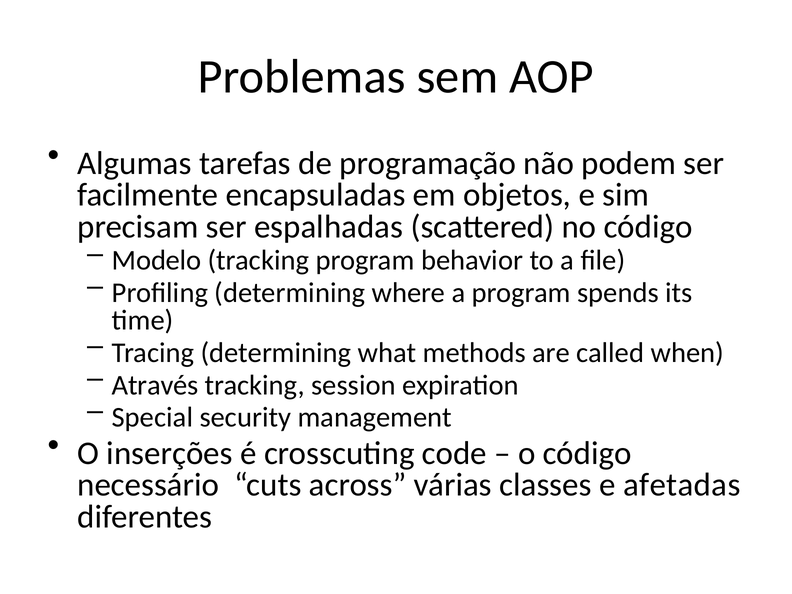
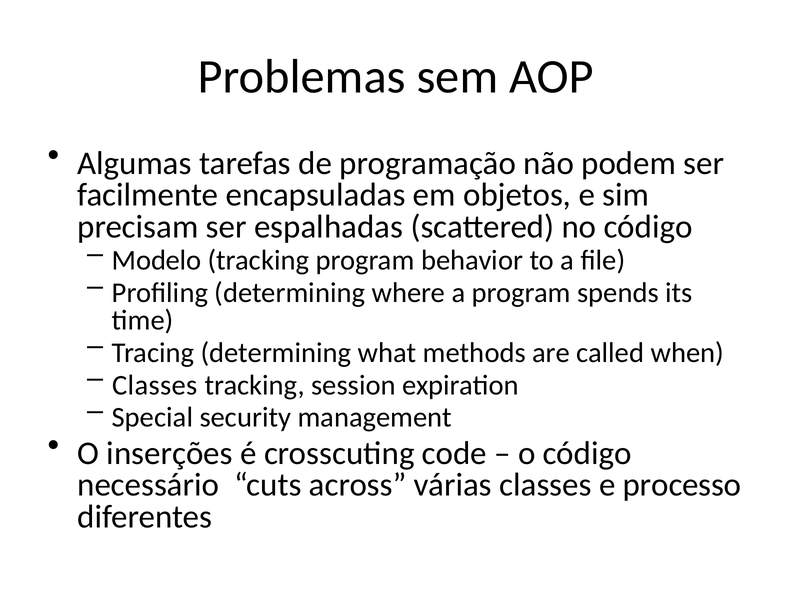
Através at (155, 385): Através -> Classes
afetadas: afetadas -> processo
